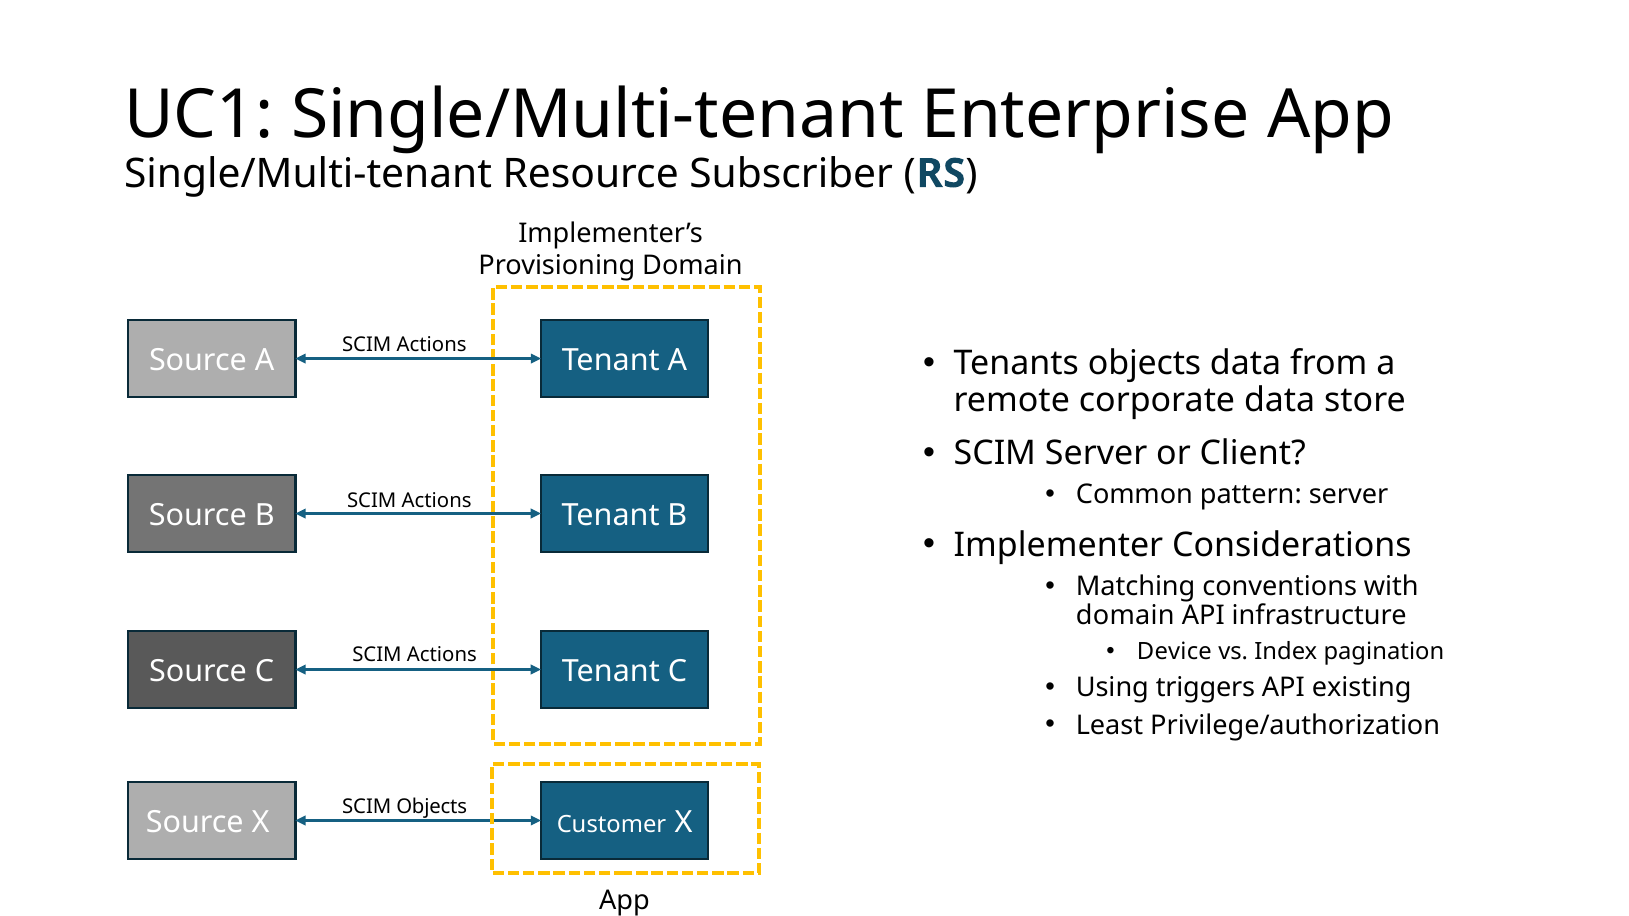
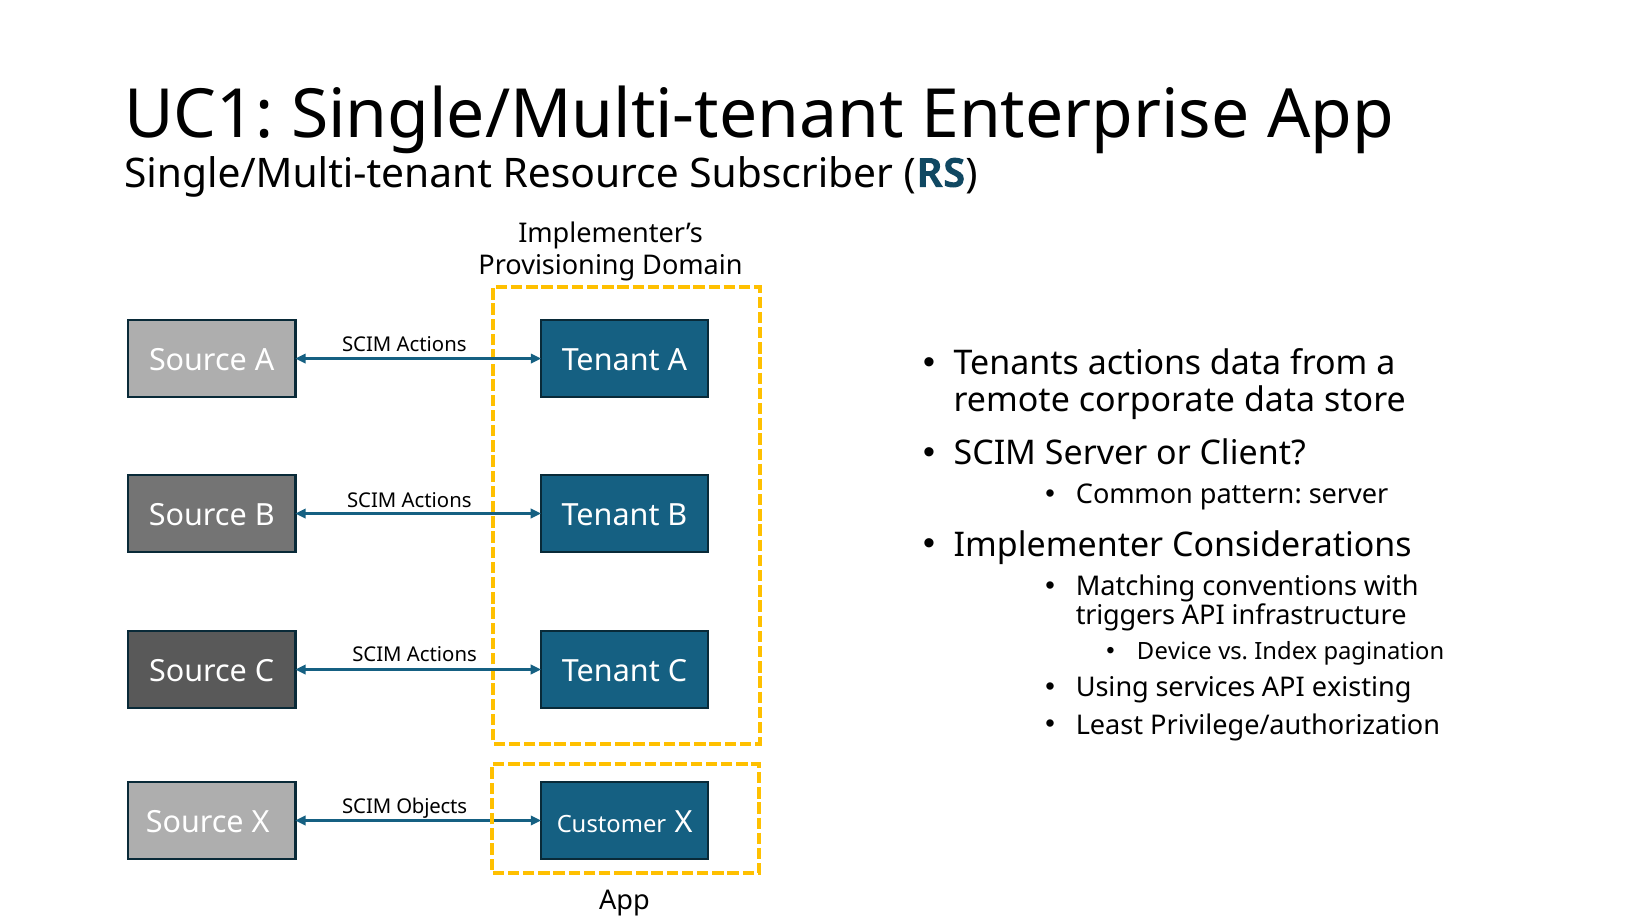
Tenants objects: objects -> actions
domain at (1125, 616): domain -> triggers
triggers: triggers -> services
